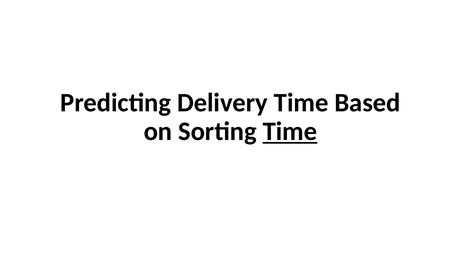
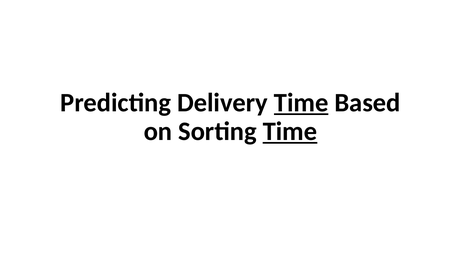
Time at (301, 102) underline: none -> present
